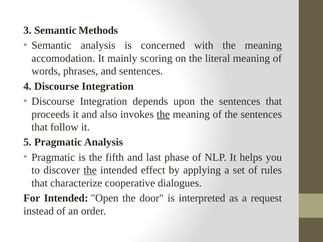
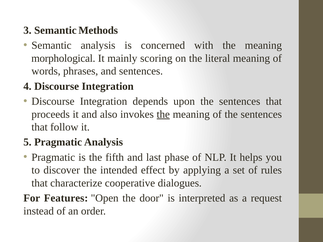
accomodation: accomodation -> morphological
the at (90, 170) underline: present -> none
For Intended: Intended -> Features
